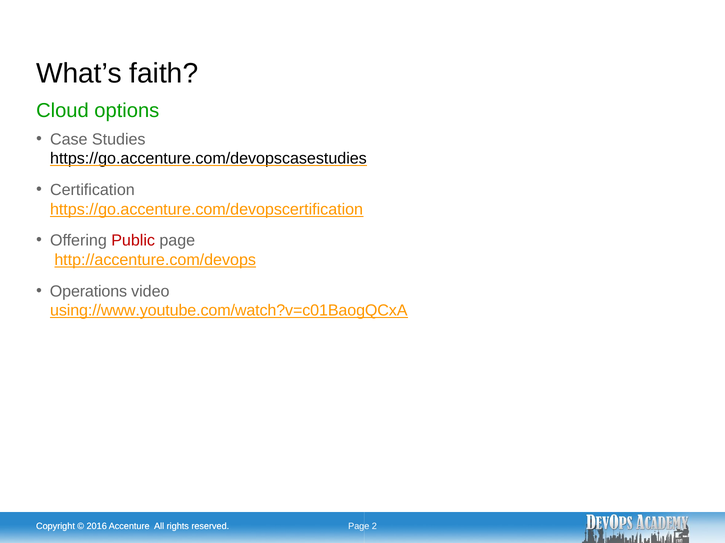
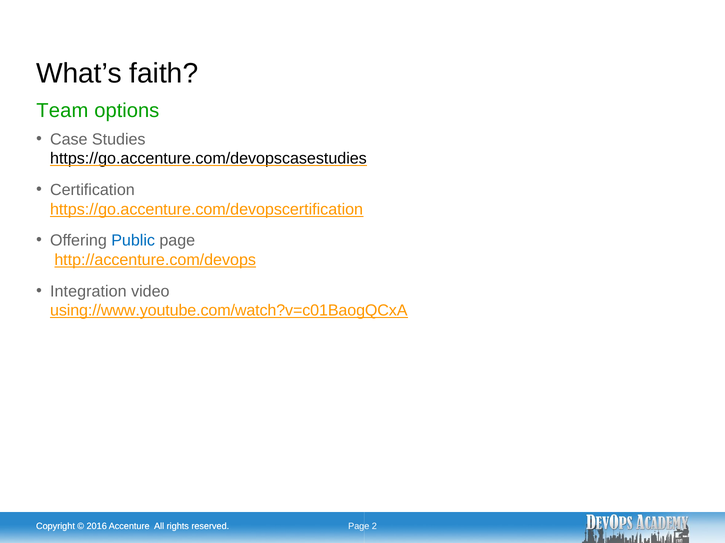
Cloud: Cloud -> Team
Public colour: red -> blue
Operations: Operations -> Integration
